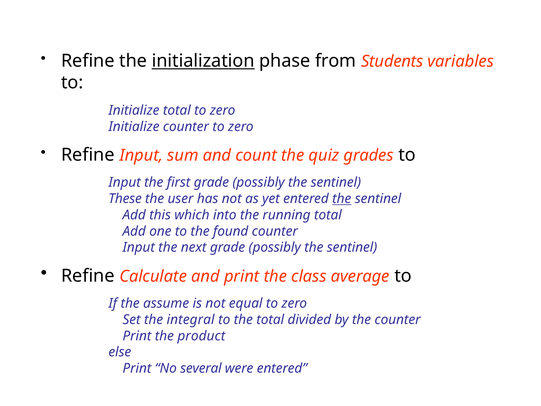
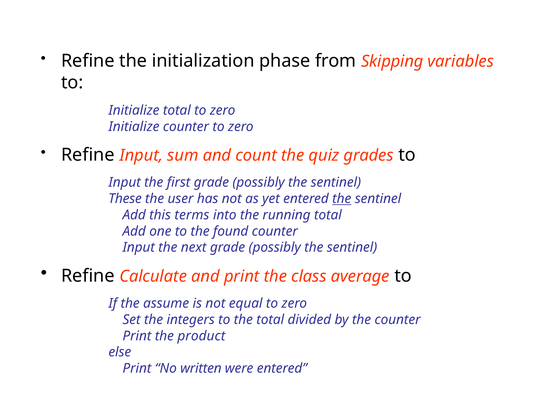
initialization underline: present -> none
Students: Students -> Skipping
which: which -> terms
integral: integral -> integers
several: several -> written
